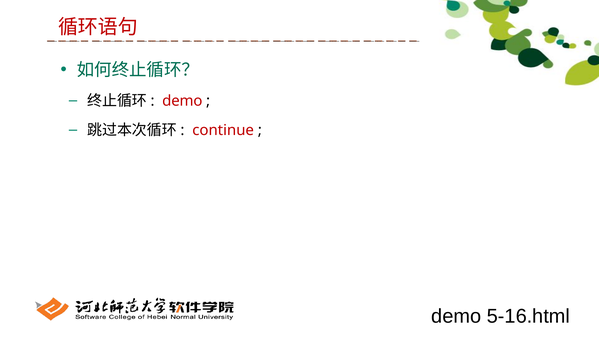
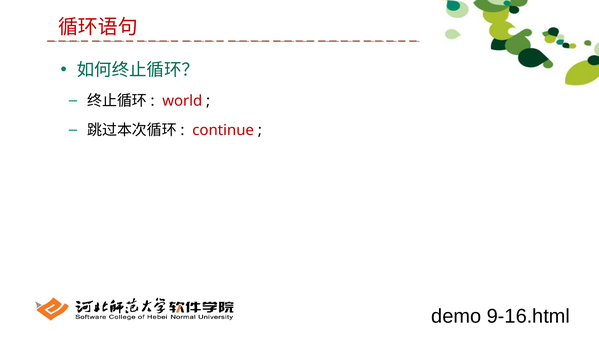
demo at (182, 101): demo -> world
5-16.html: 5-16.html -> 9-16.html
